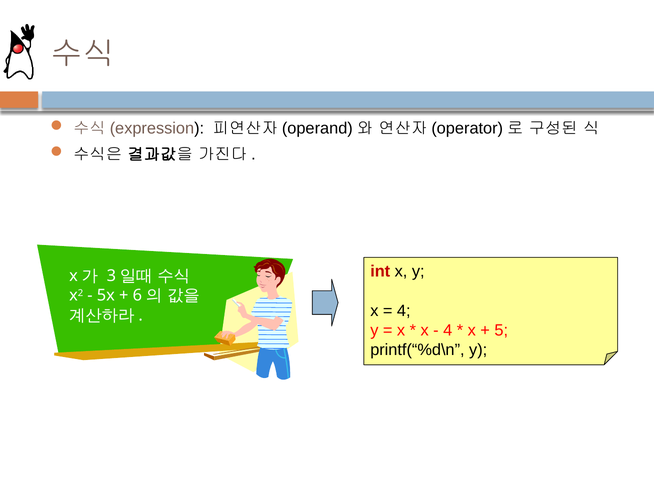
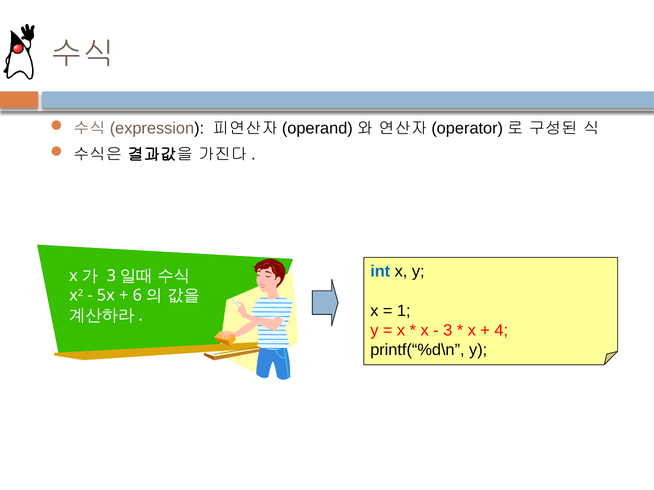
int colour: red -> blue
4 at (404, 311): 4 -> 1
4 at (448, 331): 4 -> 3
5: 5 -> 4
